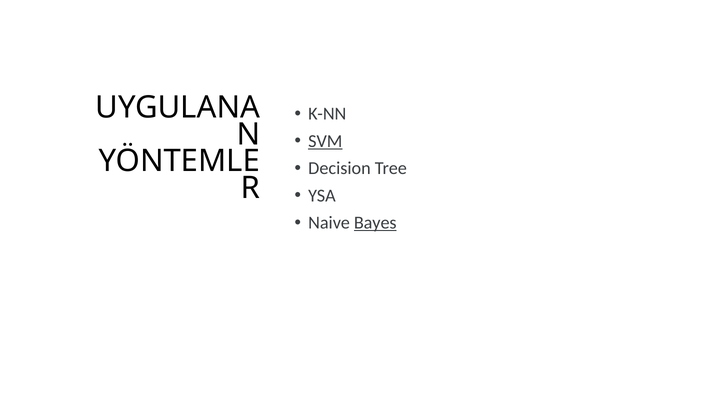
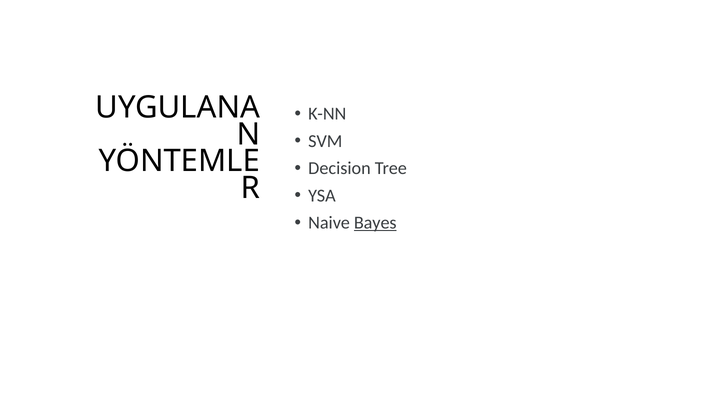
SVM underline: present -> none
